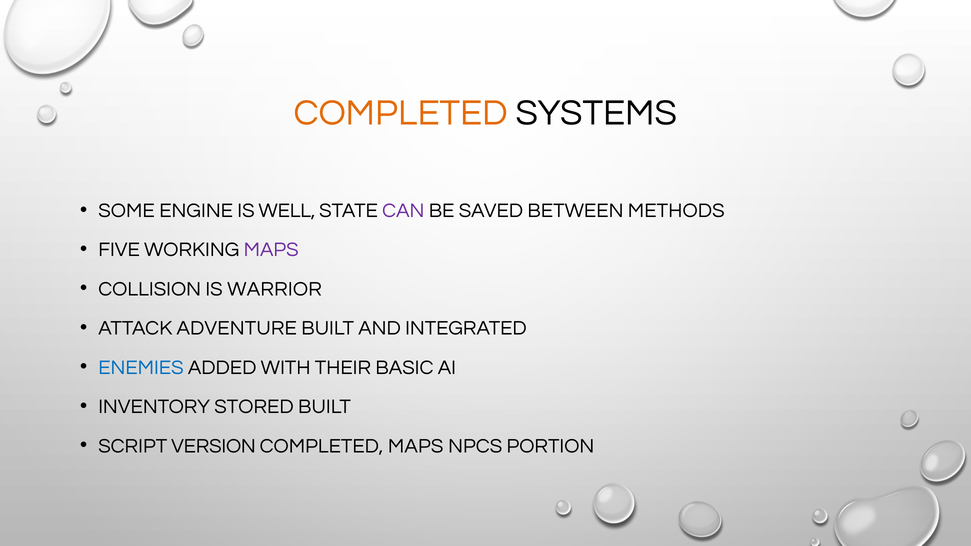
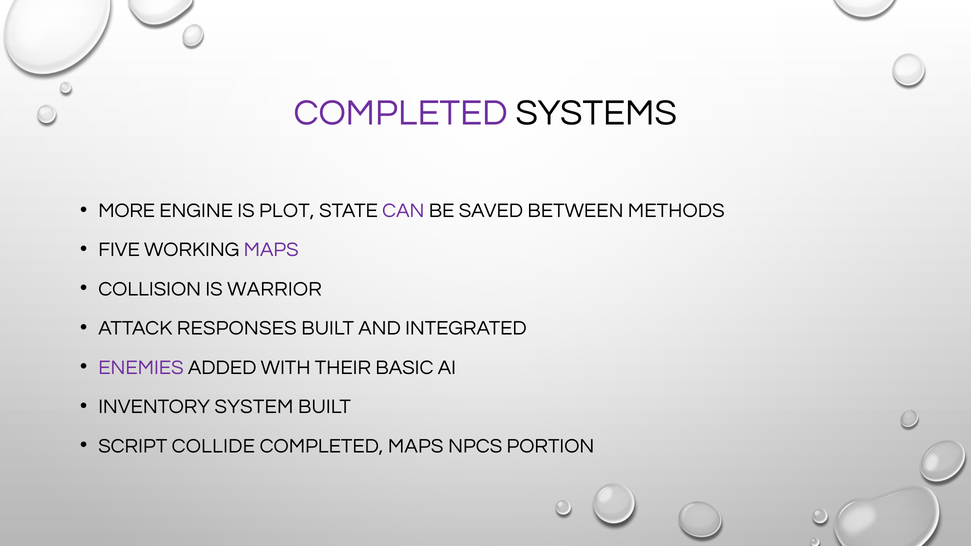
COMPLETED at (401, 113) colour: orange -> purple
SOME: SOME -> MORE
WELL: WELL -> PLOT
ADVENTURE: ADVENTURE -> RESPONSES
ENEMIES colour: blue -> purple
STORED: STORED -> SYSTEM
VERSION: VERSION -> COLLIDE
